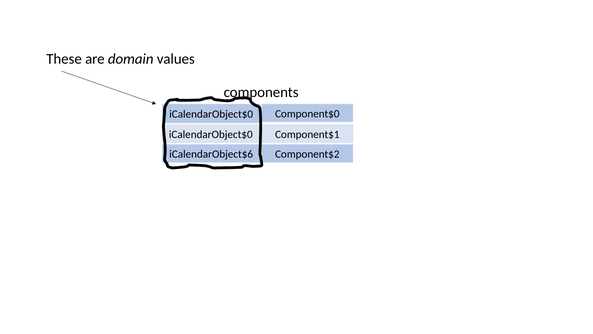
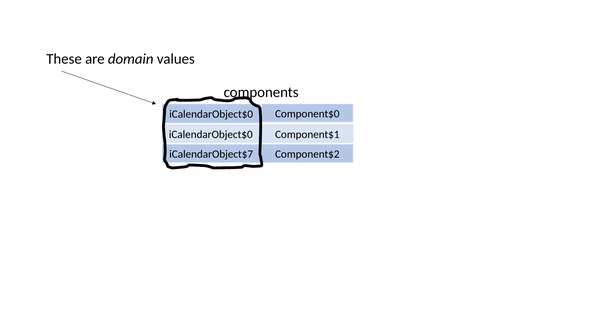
iCalendarObject$6: iCalendarObject$6 -> iCalendarObject$7
